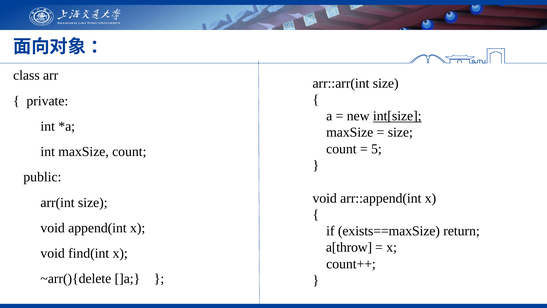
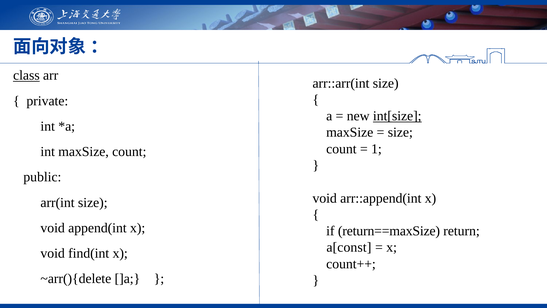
class underline: none -> present
5: 5 -> 1
exists==maxSize: exists==maxSize -> return==maxSize
a[throw: a[throw -> a[const
